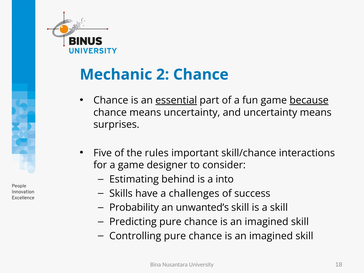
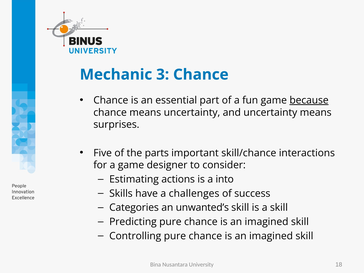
2: 2 -> 3
essential underline: present -> none
rules: rules -> parts
behind: behind -> actions
Probability: Probability -> Categories
